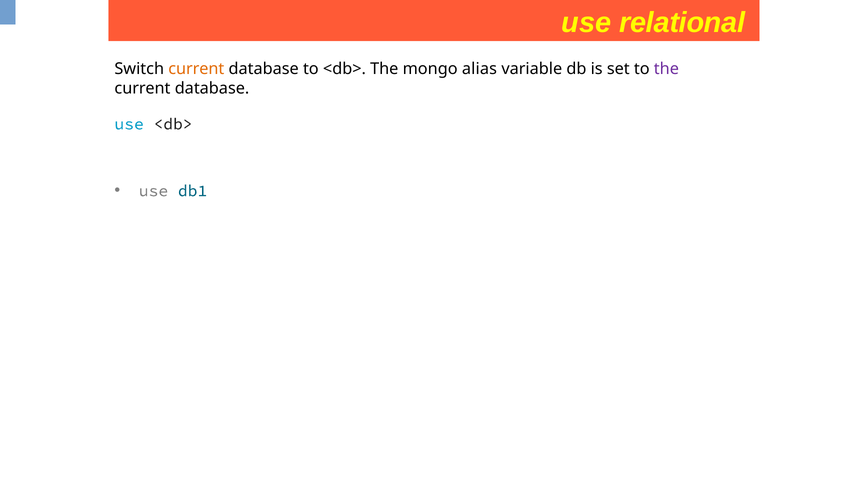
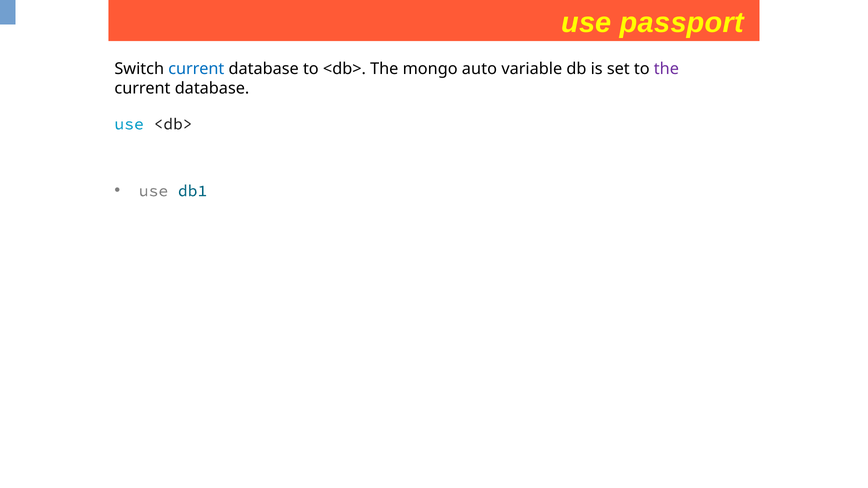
relational: relational -> passport
current at (196, 69) colour: orange -> blue
alias: alias -> auto
